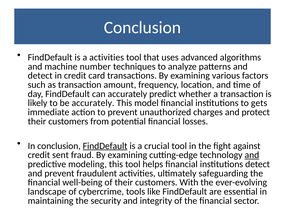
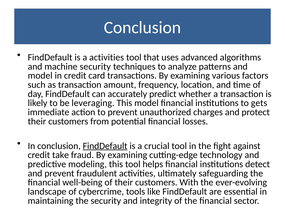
machine number: number -> security
detect at (40, 76): detect -> model
be accurately: accurately -> leveraging
sent: sent -> take
and at (252, 155) underline: present -> none
